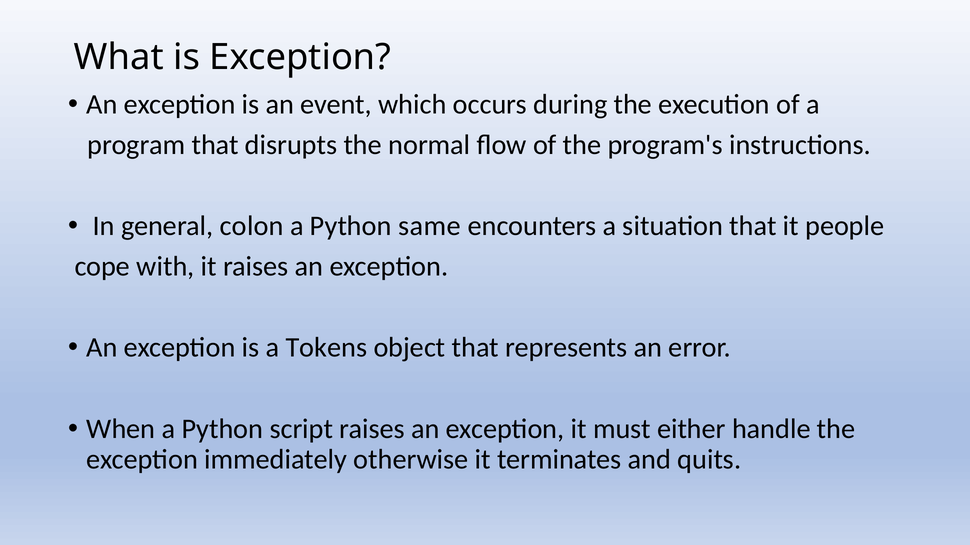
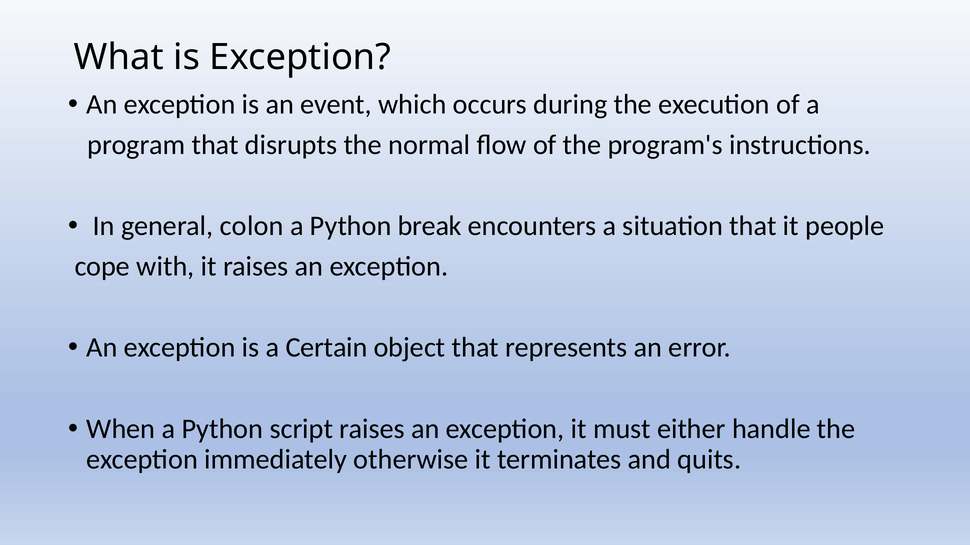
same: same -> break
Tokens: Tokens -> Certain
